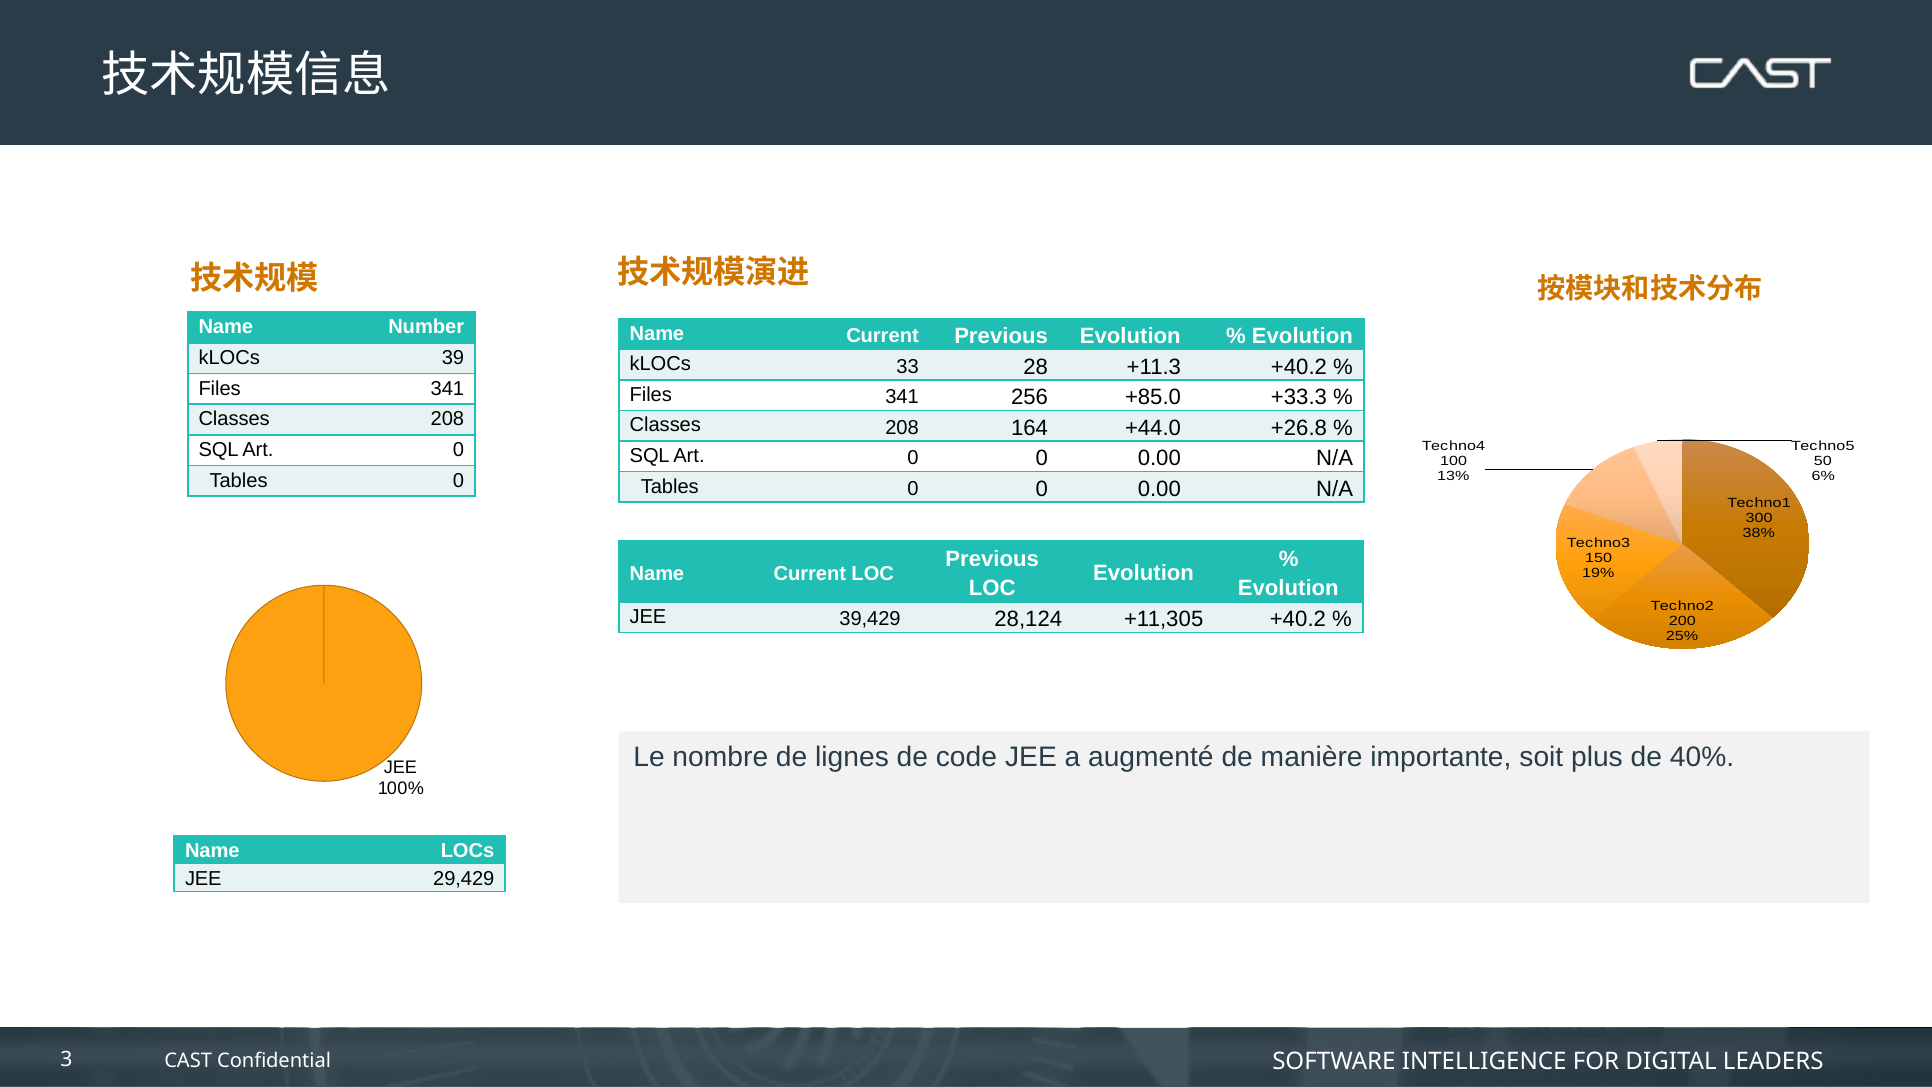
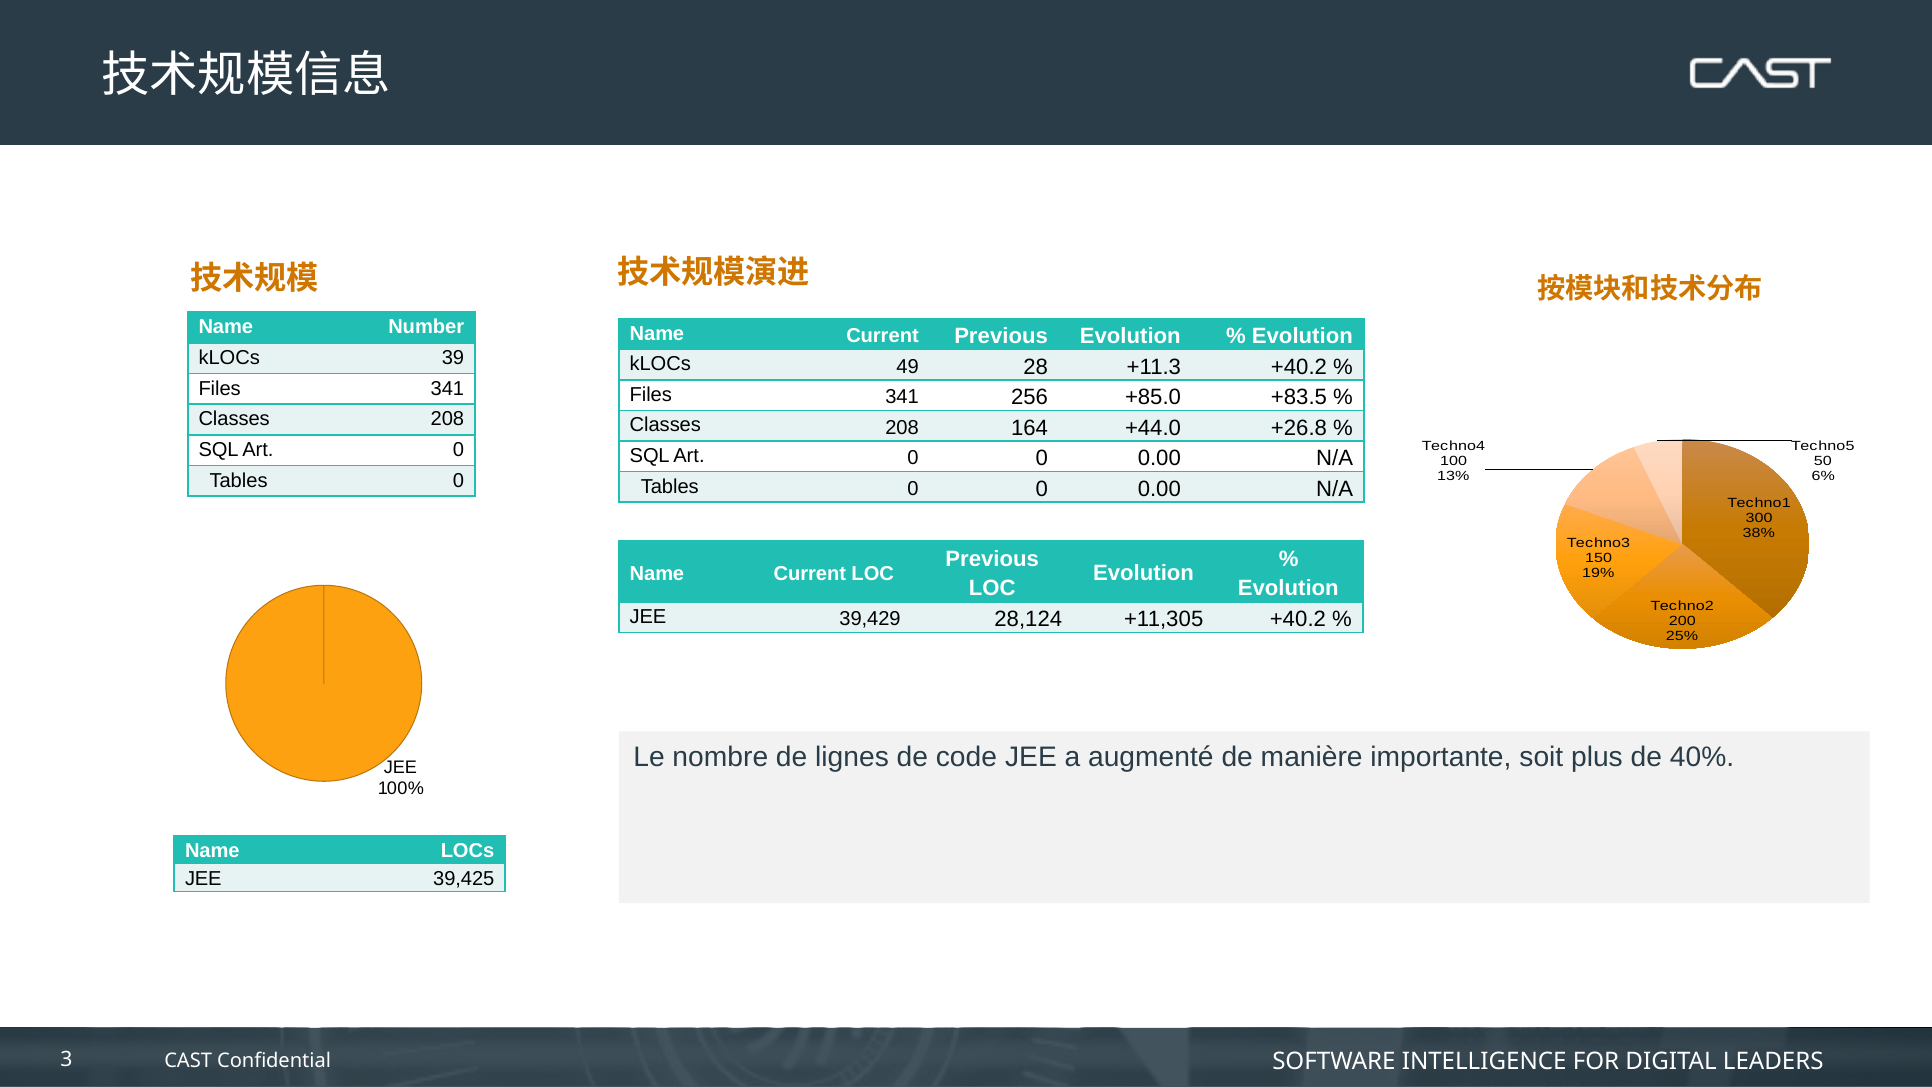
33: 33 -> 49
+33.3: +33.3 -> +83.5
29,429: 29,429 -> 39,425
